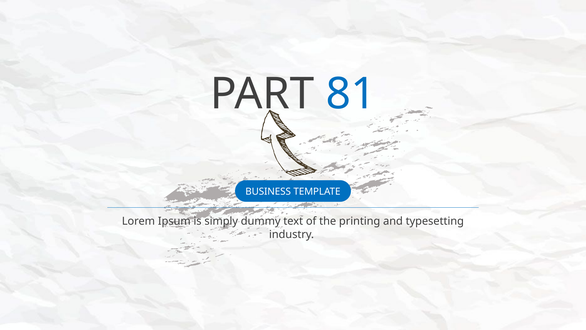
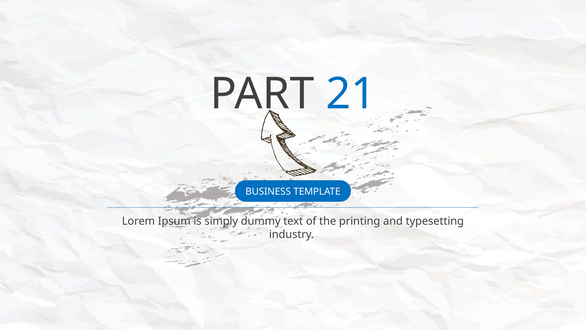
81: 81 -> 21
